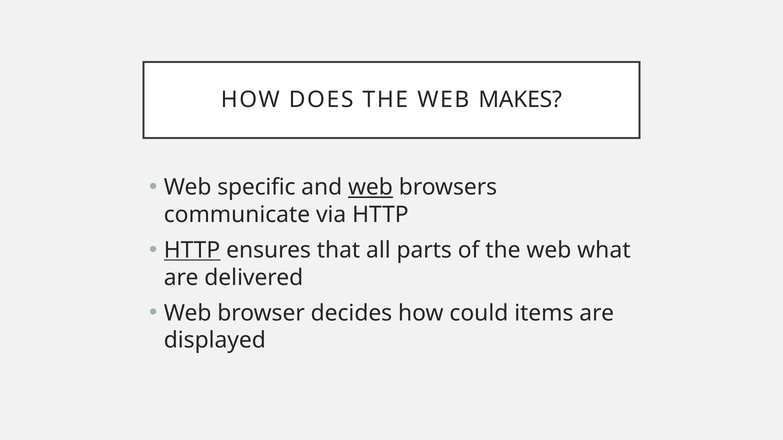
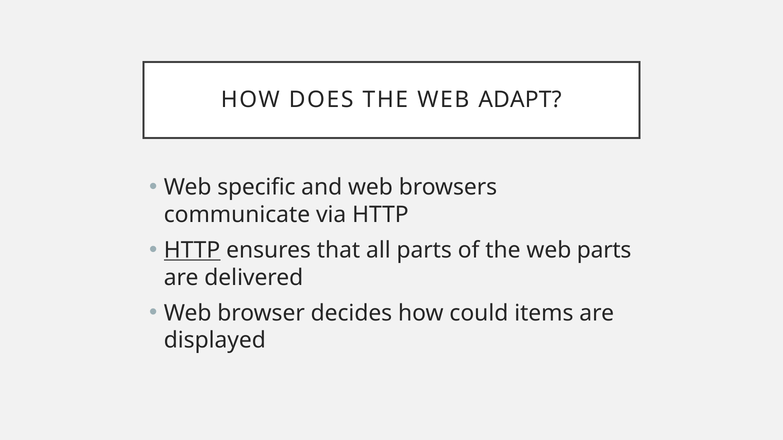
MAKES: MAKES -> ADAPT
web at (370, 188) underline: present -> none
web what: what -> parts
